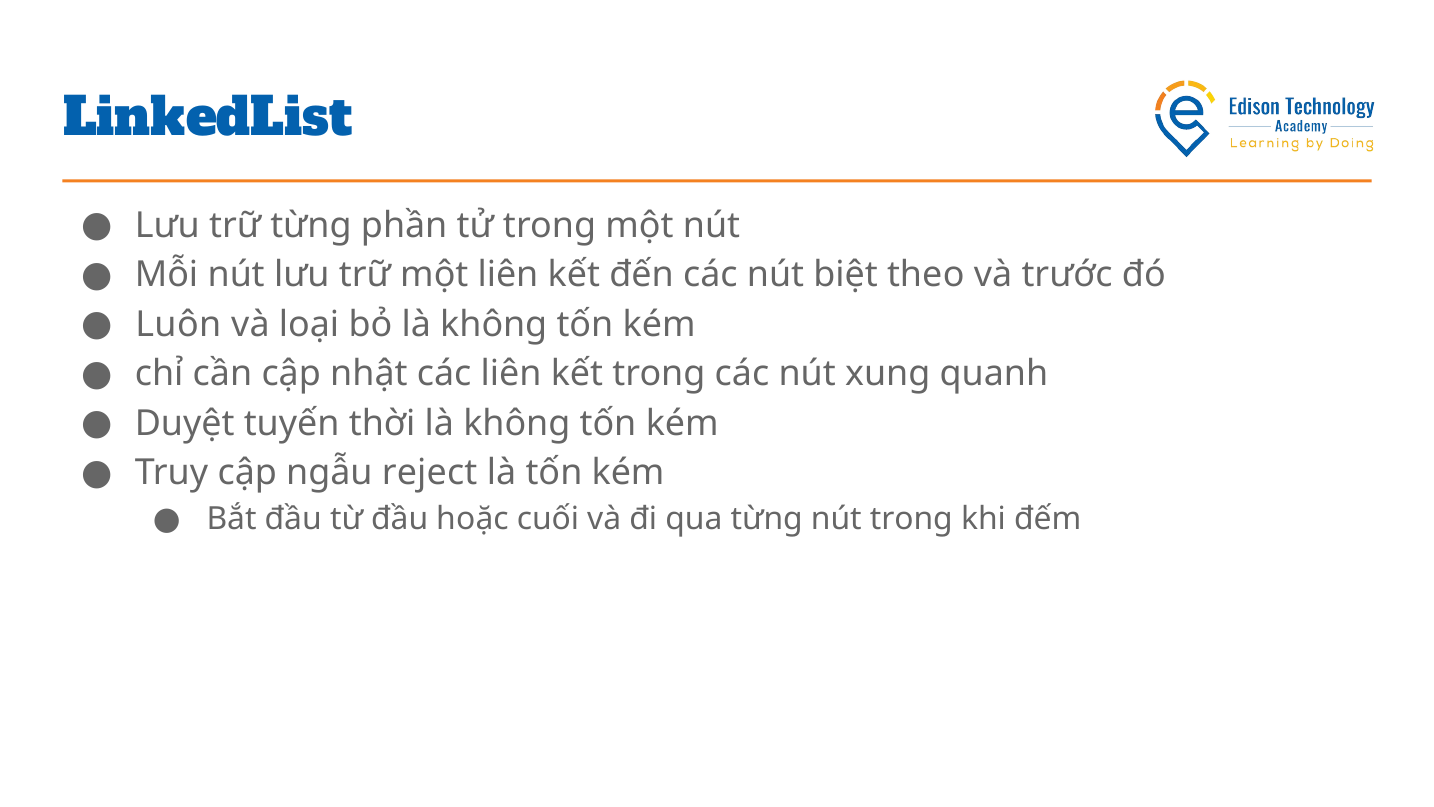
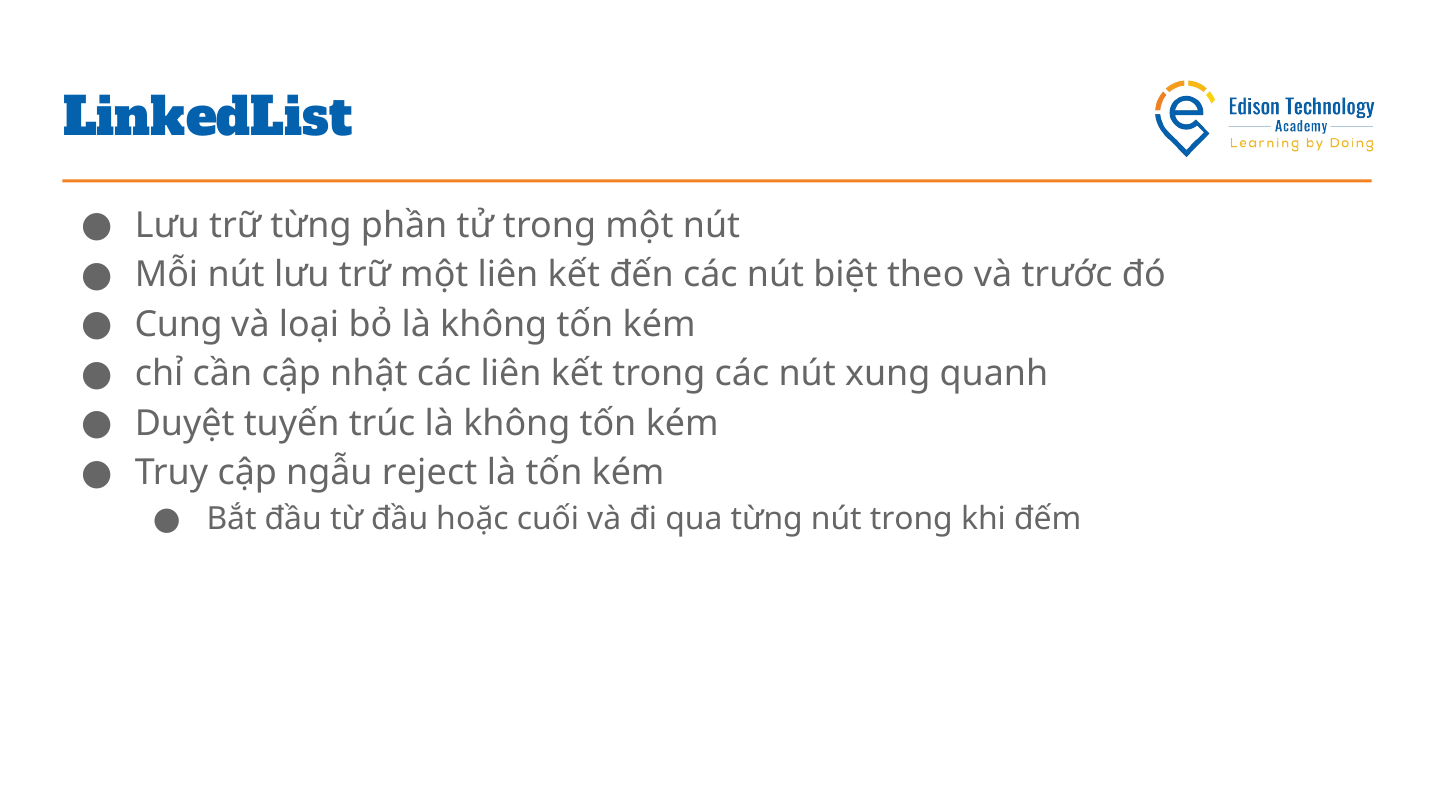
Luôn: Luôn -> Cung
thời: thời -> trúc
